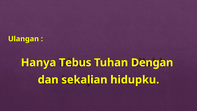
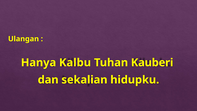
Tebus: Tebus -> Kalbu
Dengan: Dengan -> Kauberi
